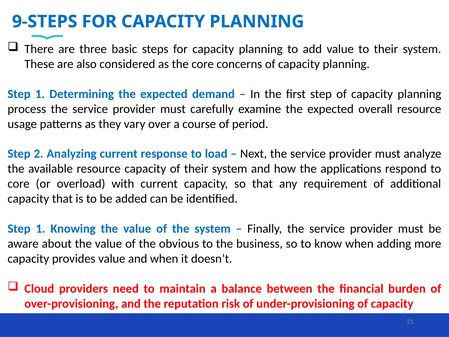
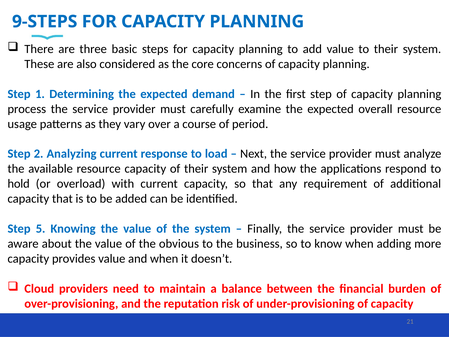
core at (19, 184): core -> hold
1 at (41, 229): 1 -> 5
